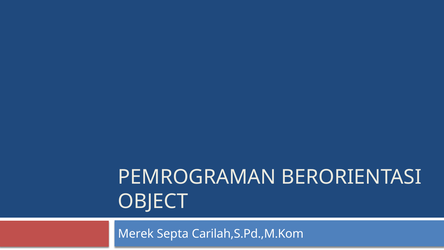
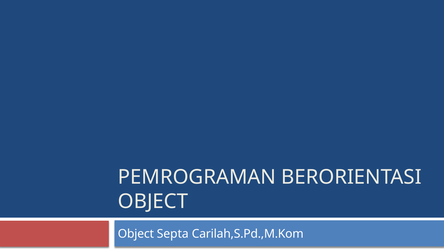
Merek at (136, 234): Merek -> Object
